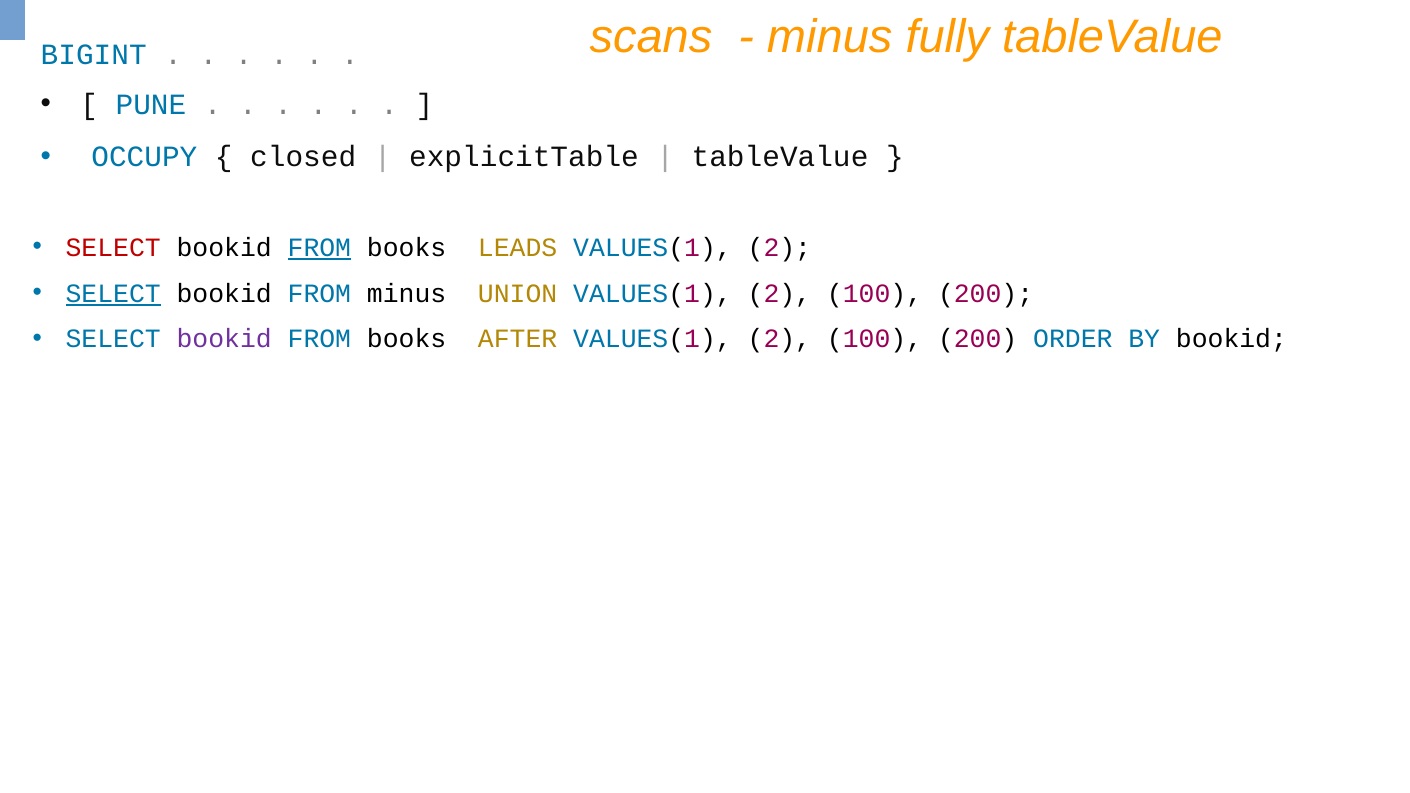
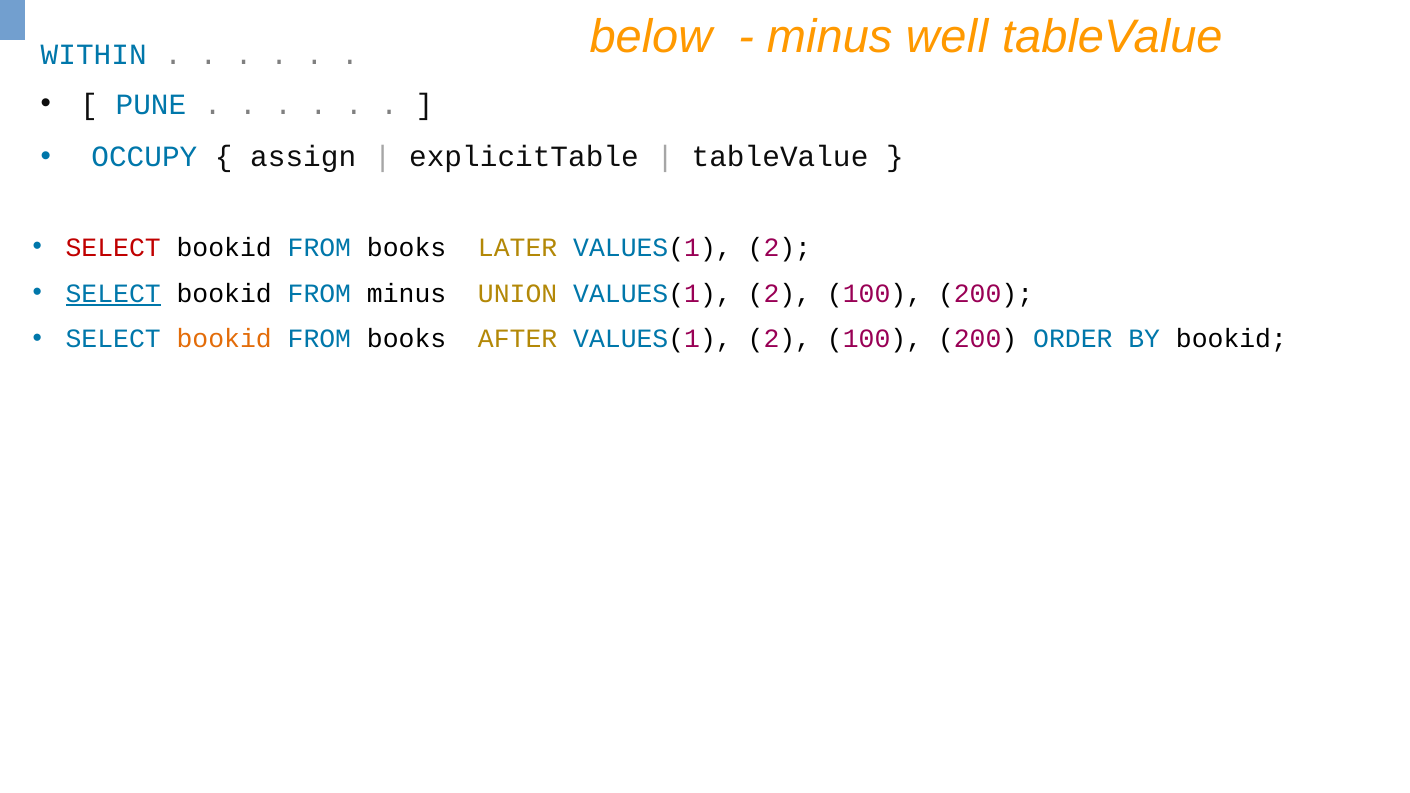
scans: scans -> below
fully: fully -> well
BIGINT: BIGINT -> WITHIN
closed: closed -> assign
FROM at (319, 248) underline: present -> none
LEADS: LEADS -> LATER
bookid at (224, 339) colour: purple -> orange
